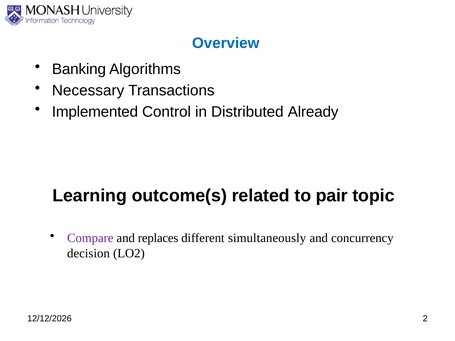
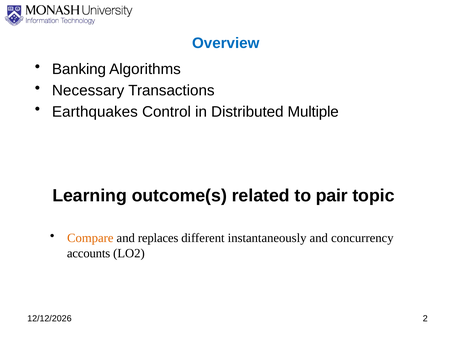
Implemented: Implemented -> Earthquakes
Already: Already -> Multiple
Compare colour: purple -> orange
simultaneously: simultaneously -> instantaneously
decision: decision -> accounts
